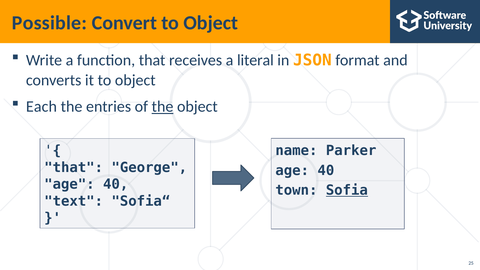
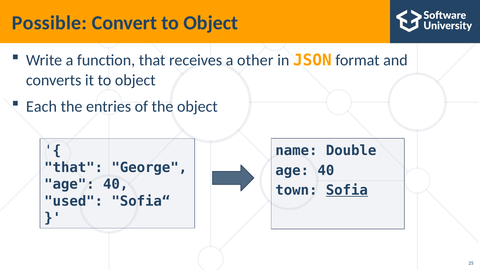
literal: literal -> other
the at (163, 107) underline: present -> none
Parker: Parker -> Double
text: text -> used
